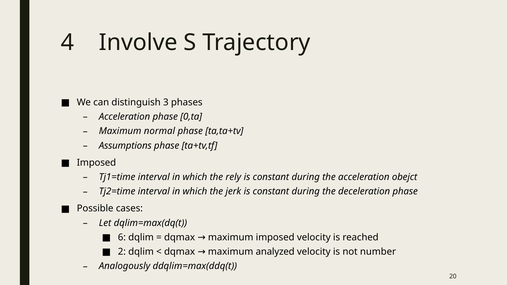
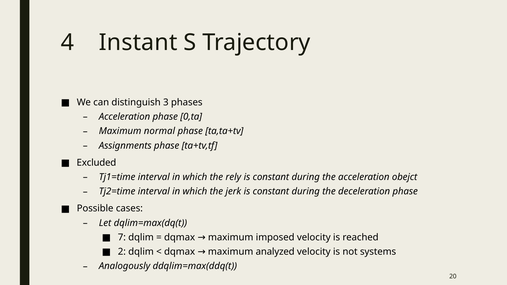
Involve: Involve -> Instant
Assumptions: Assumptions -> Assignments
Imposed at (96, 163): Imposed -> Excluded
6: 6 -> 7
number: number -> systems
